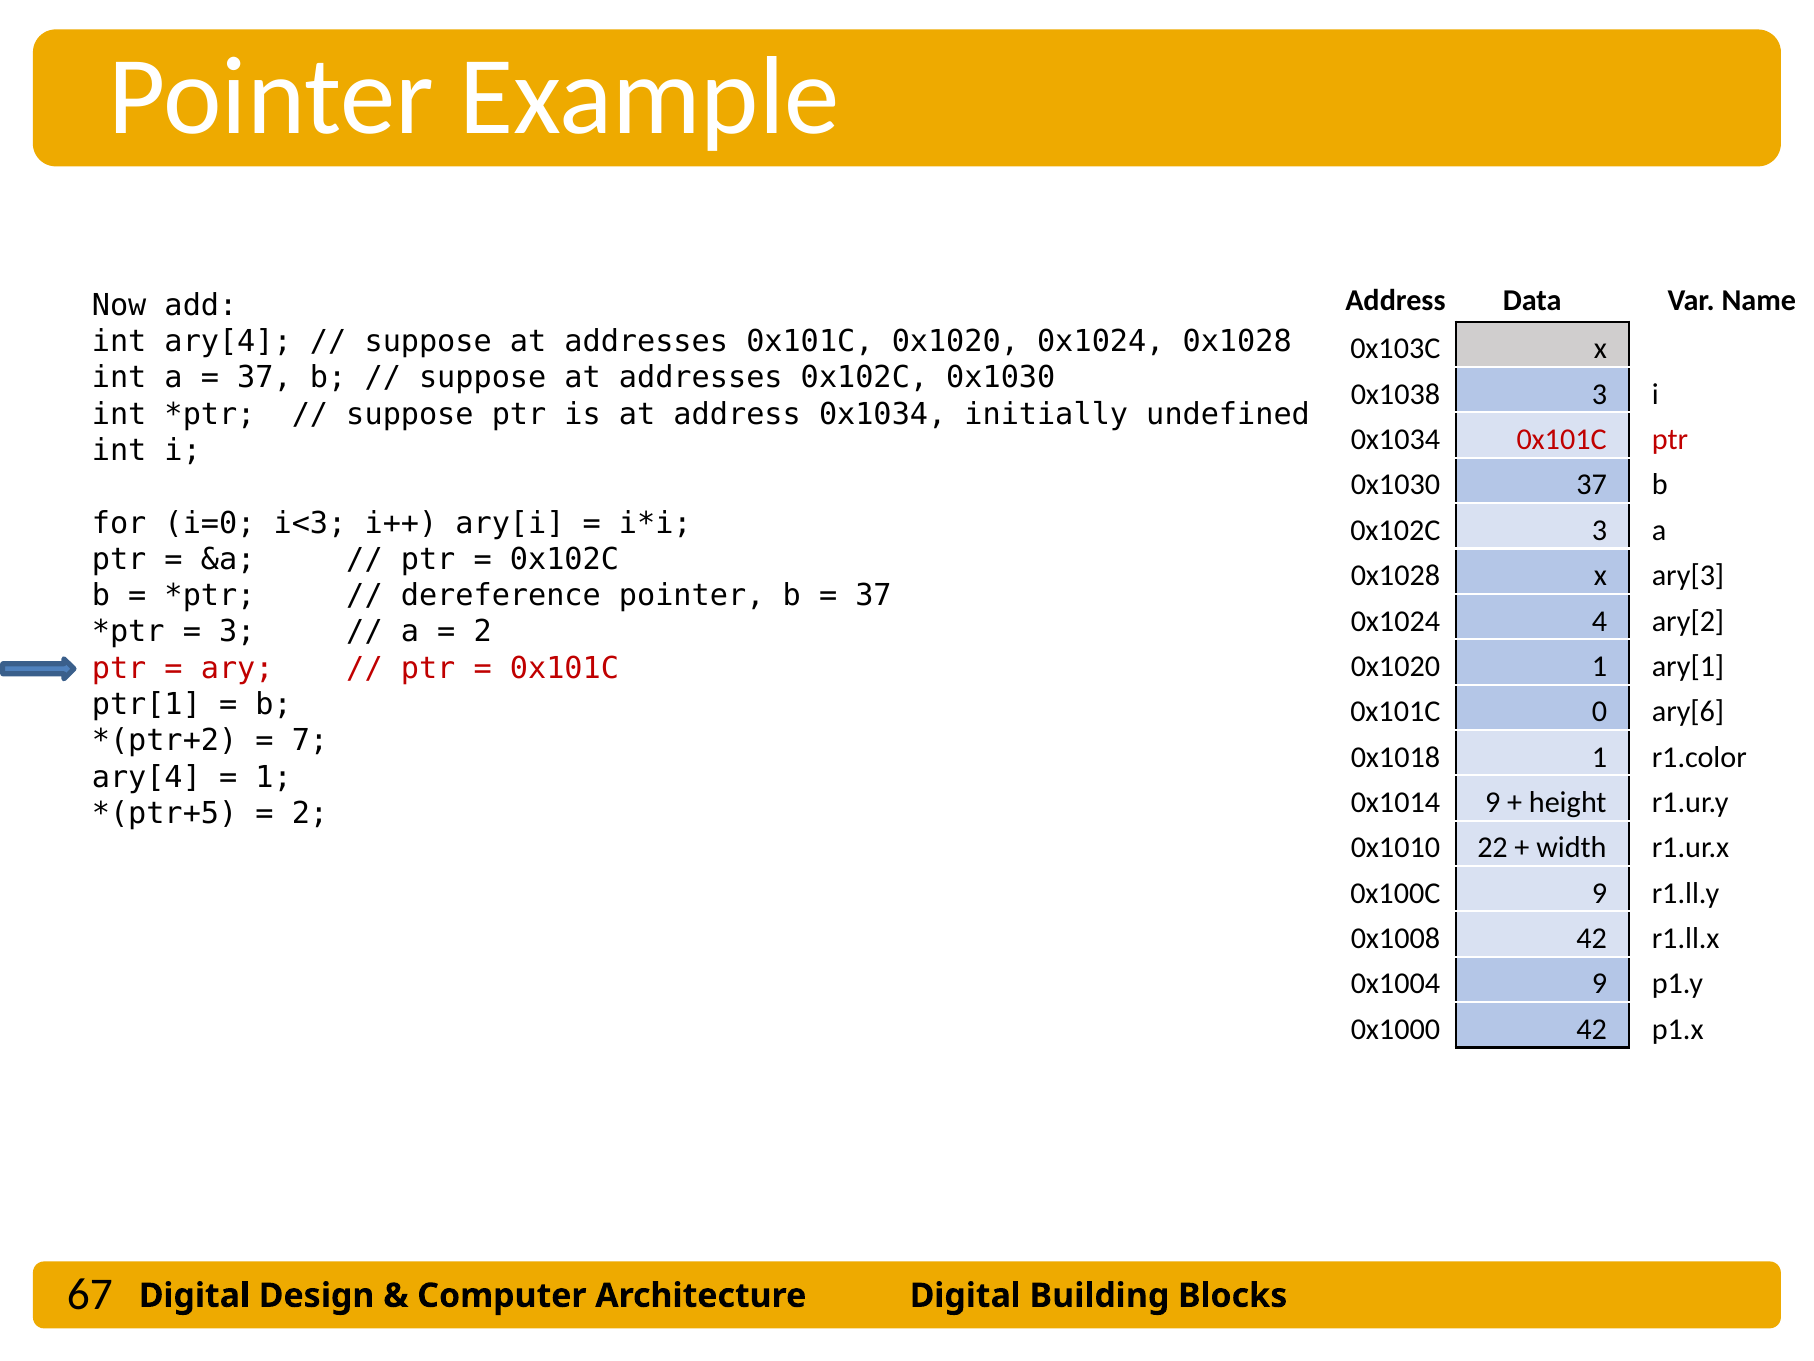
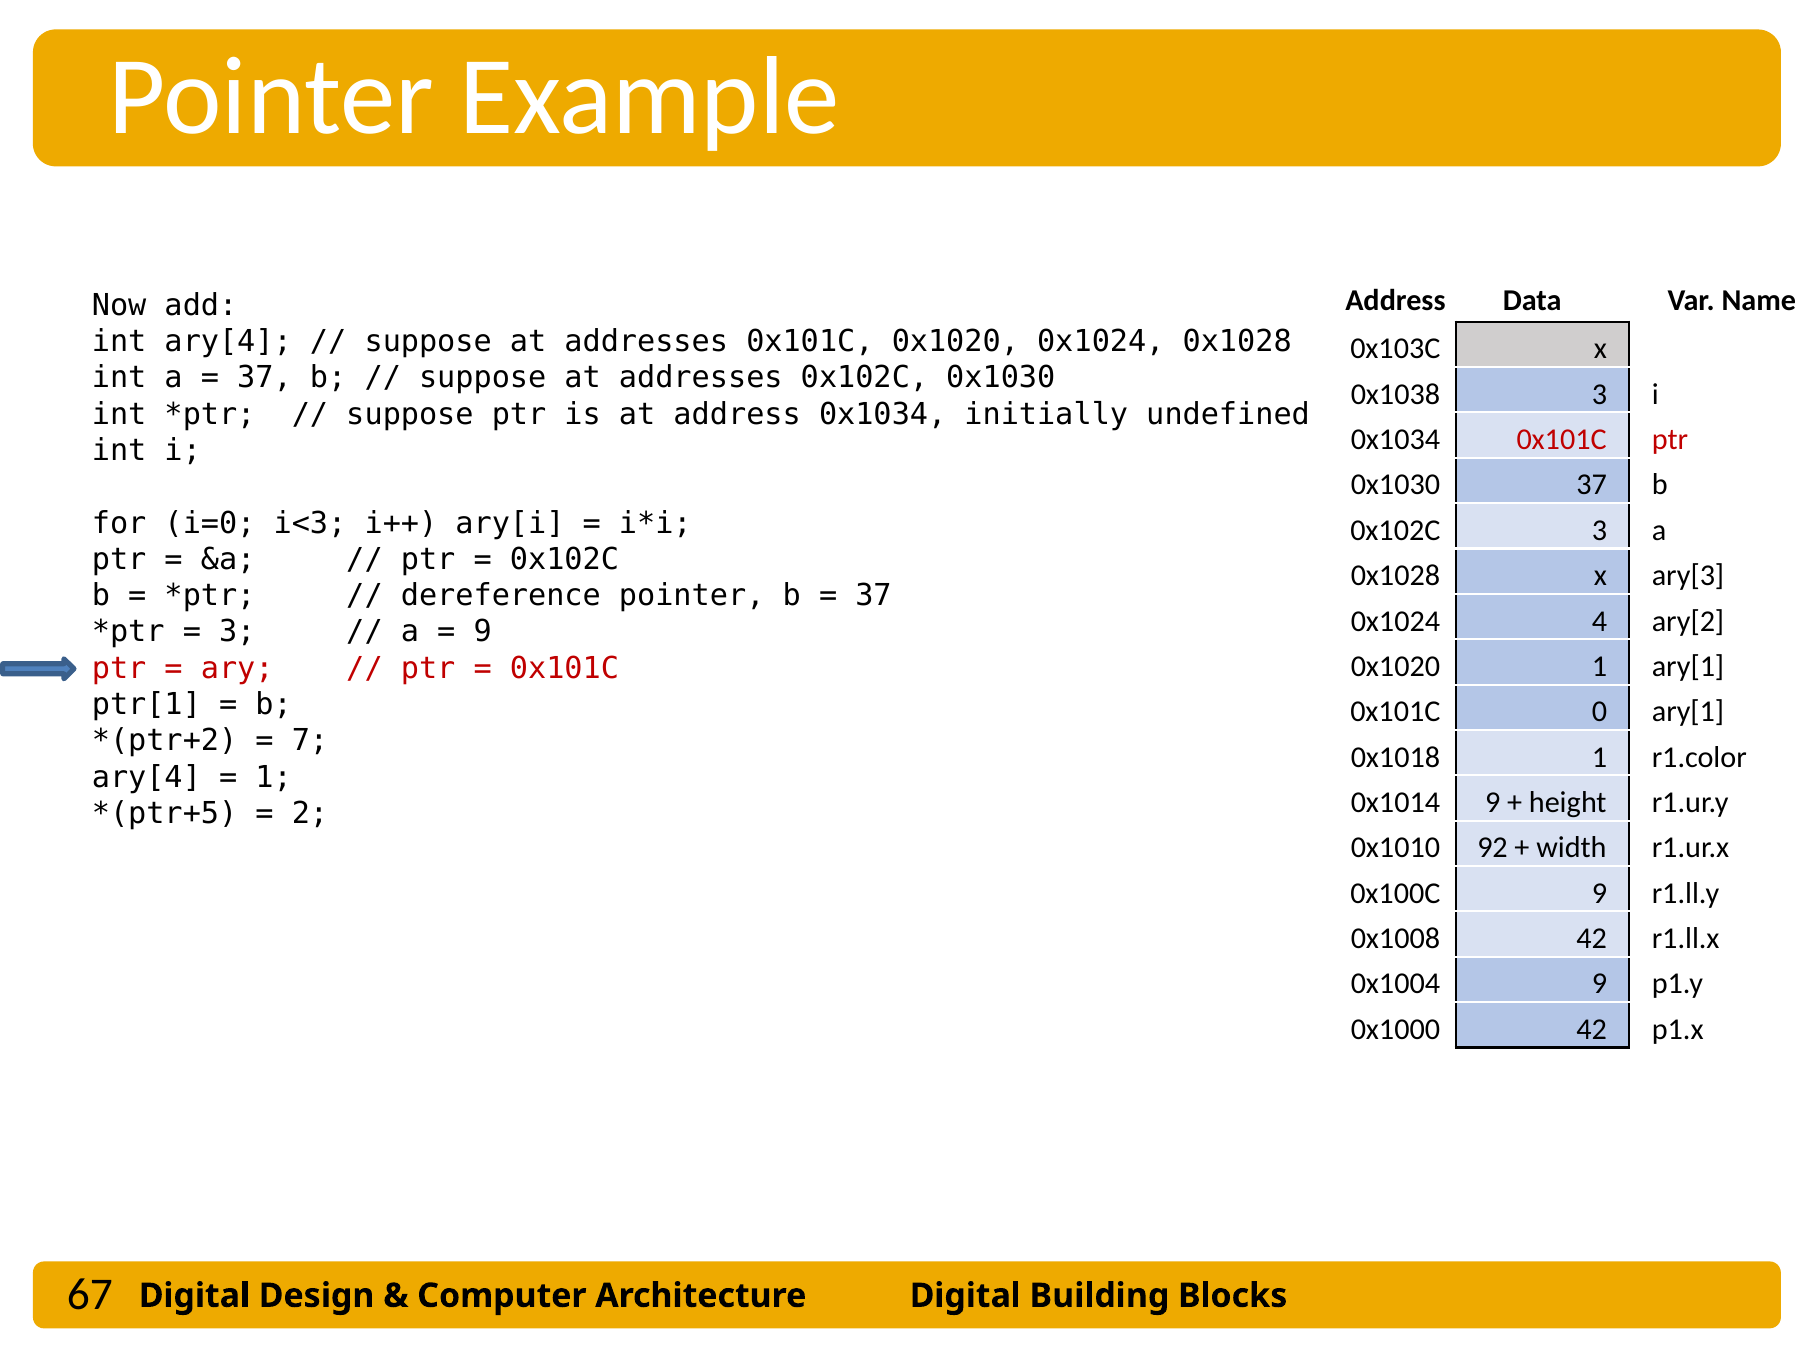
2 at (483, 632): 2 -> 9
0 ary[6: ary[6 -> ary[1
22: 22 -> 92
